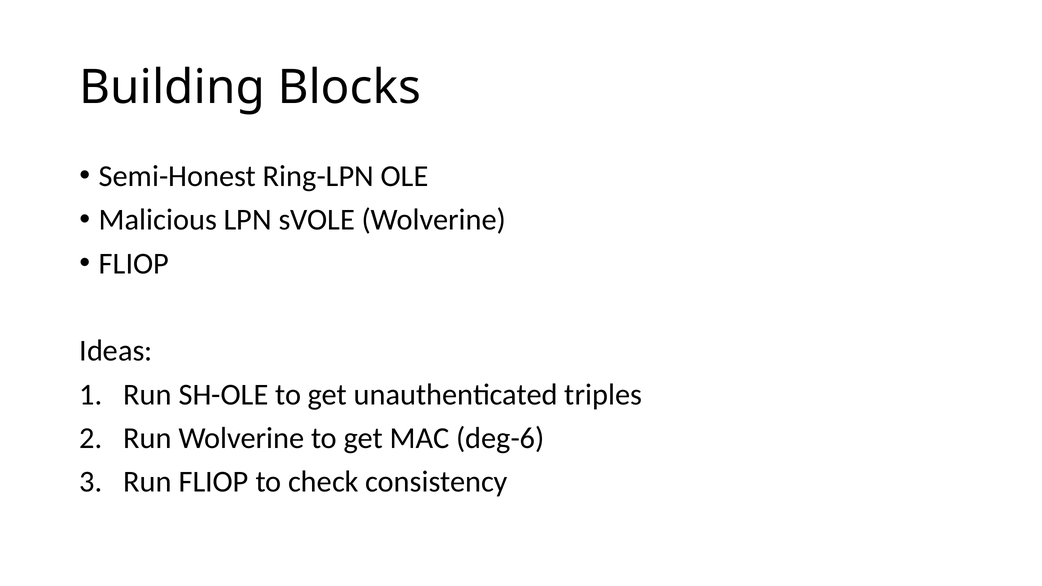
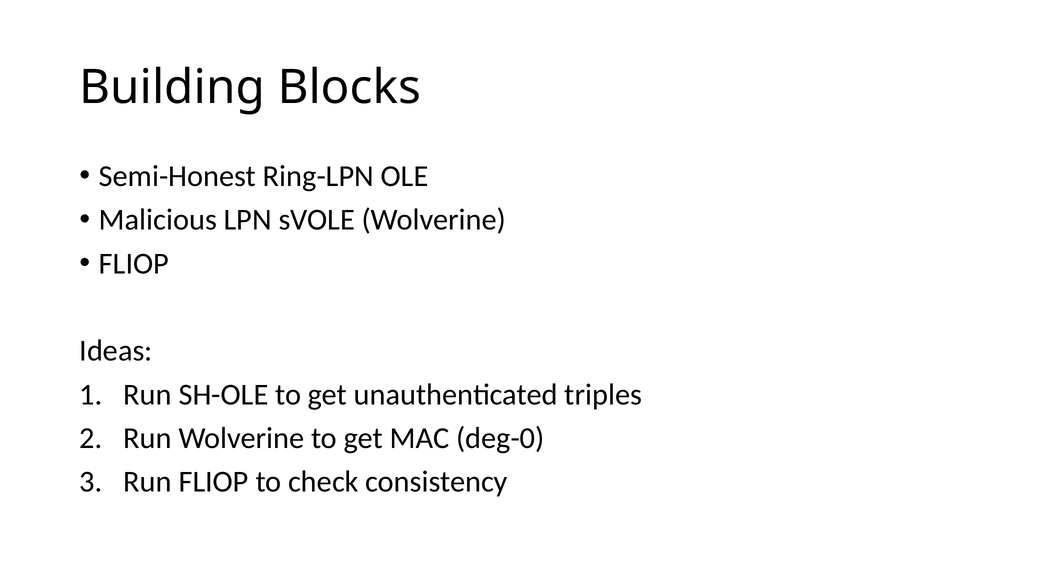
deg-6: deg-6 -> deg-0
